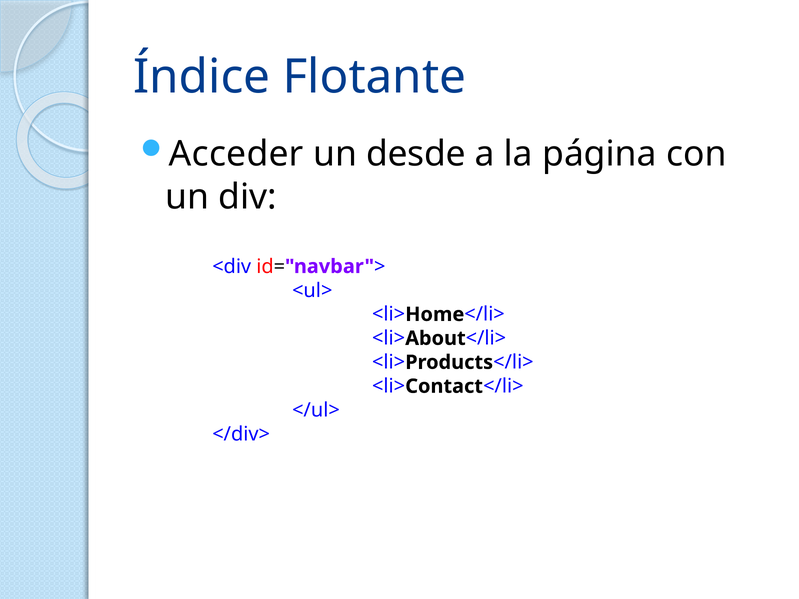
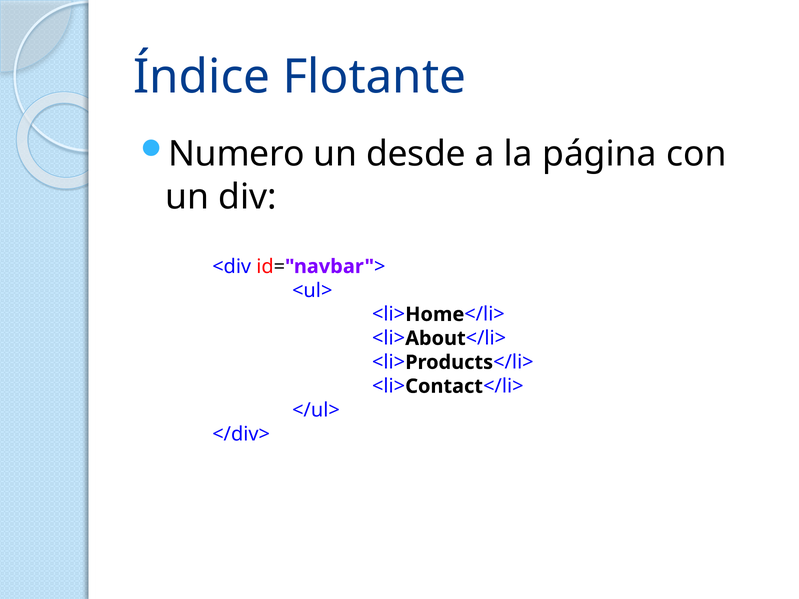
Acceder: Acceder -> Numero
